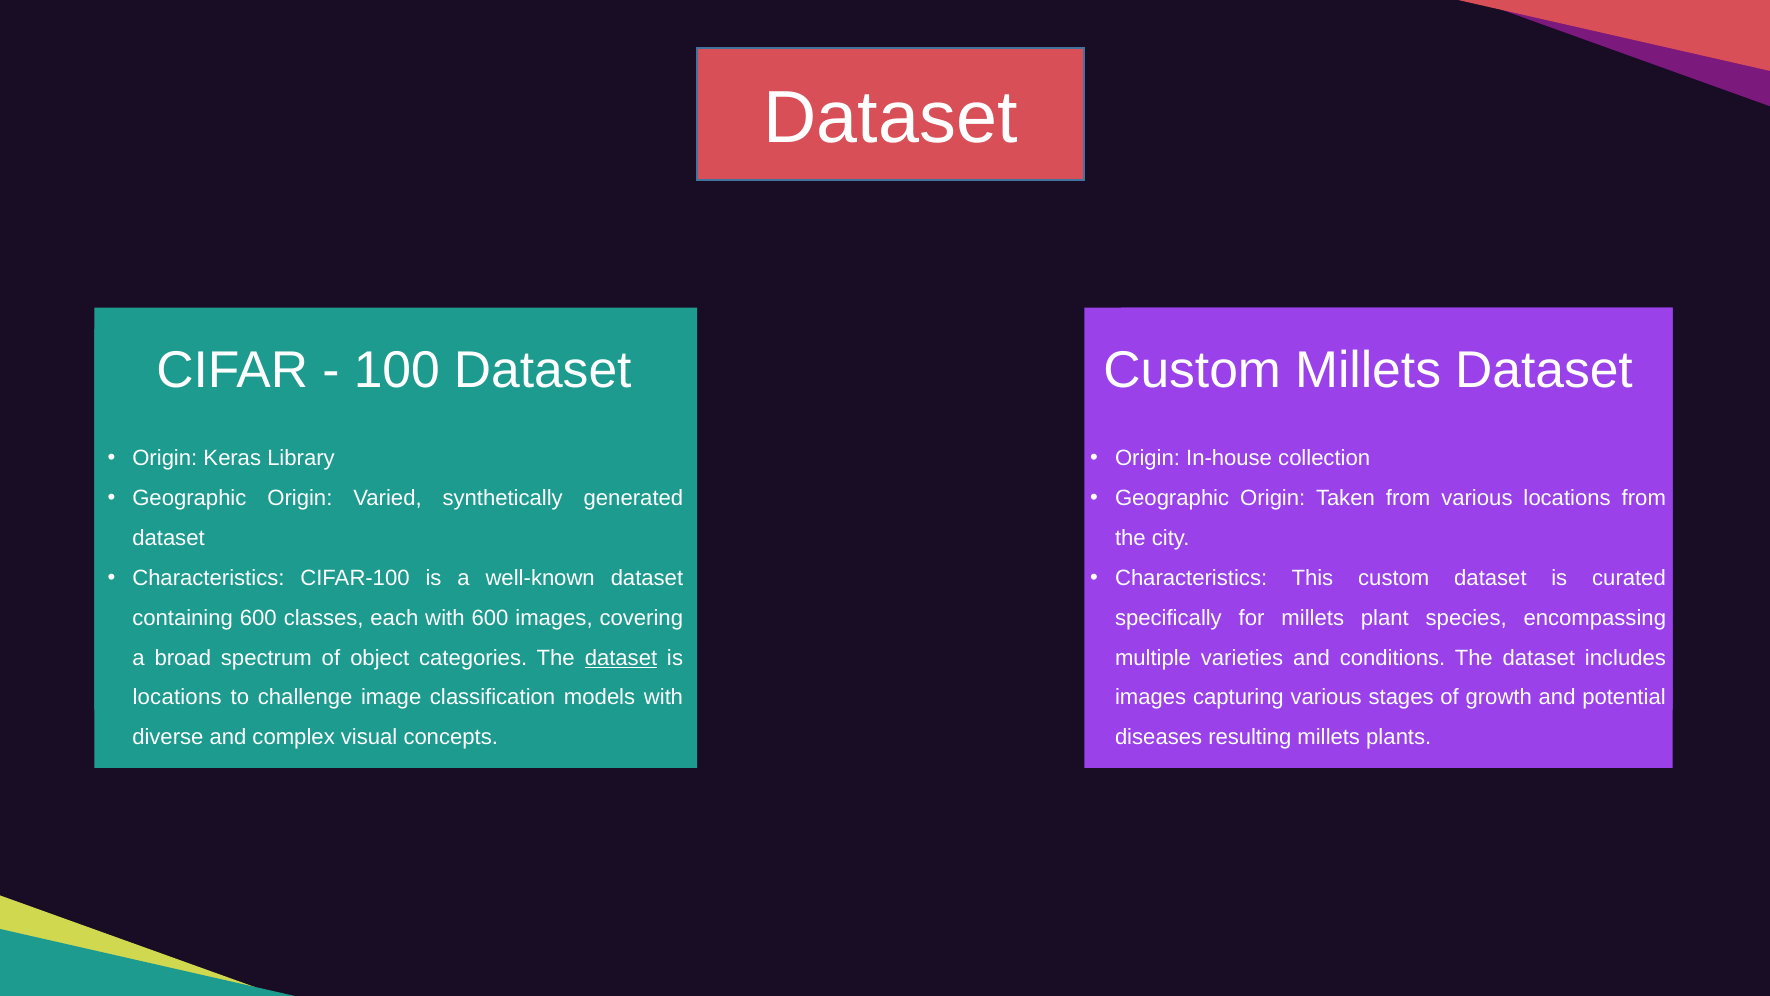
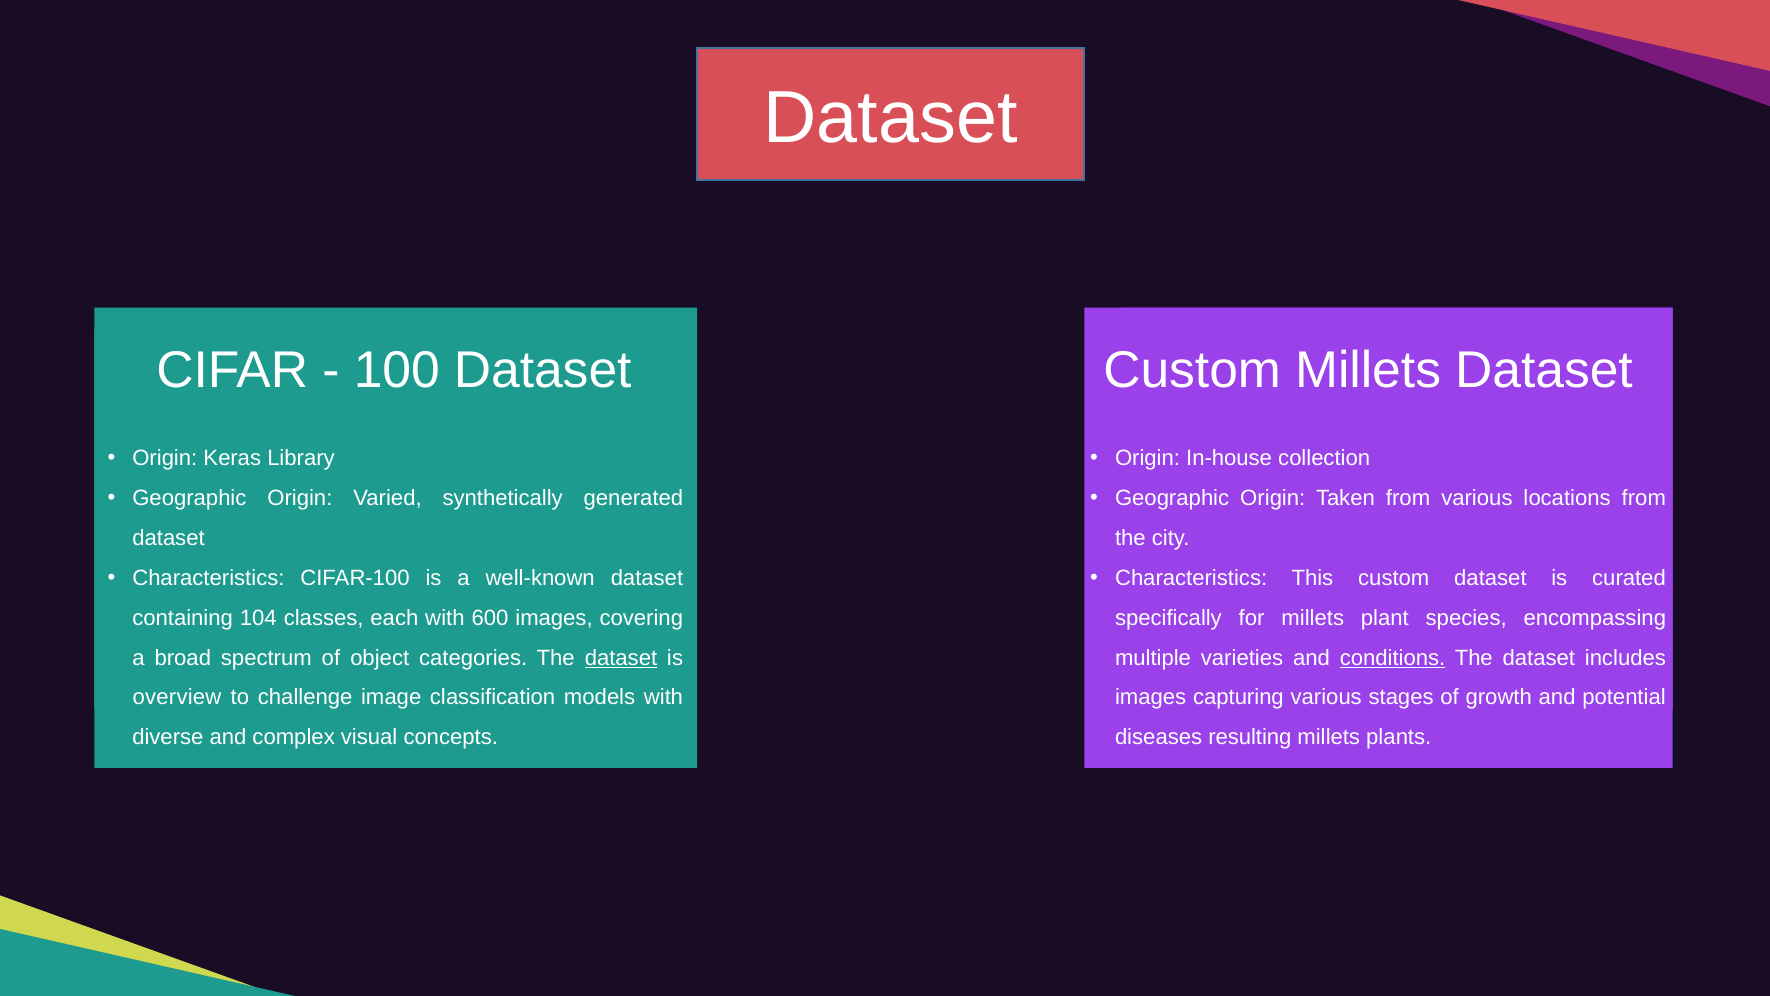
containing 600: 600 -> 104
conditions underline: none -> present
locations at (177, 697): locations -> overview
